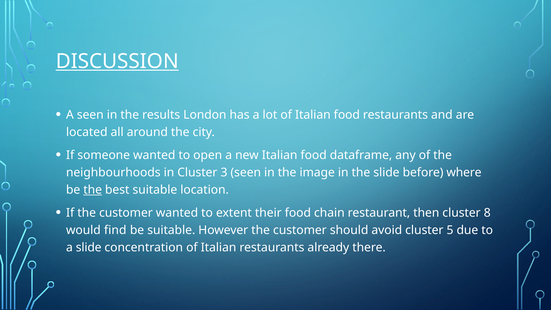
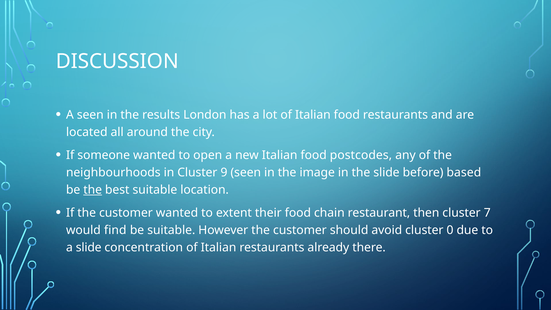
DISCUSSION underline: present -> none
dataframe: dataframe -> postcodes
3: 3 -> 9
where: where -> based
8: 8 -> 7
5: 5 -> 0
